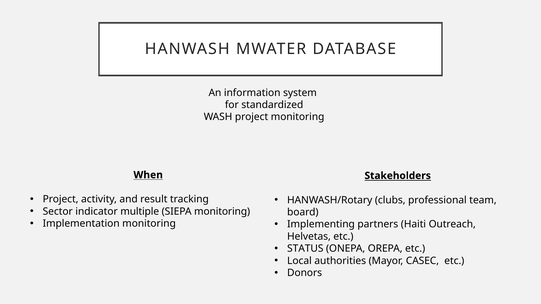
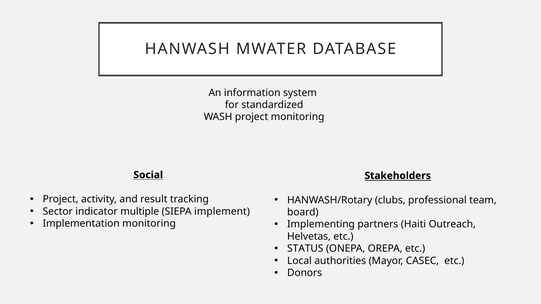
When: When -> Social
SIEPA monitoring: monitoring -> implement
